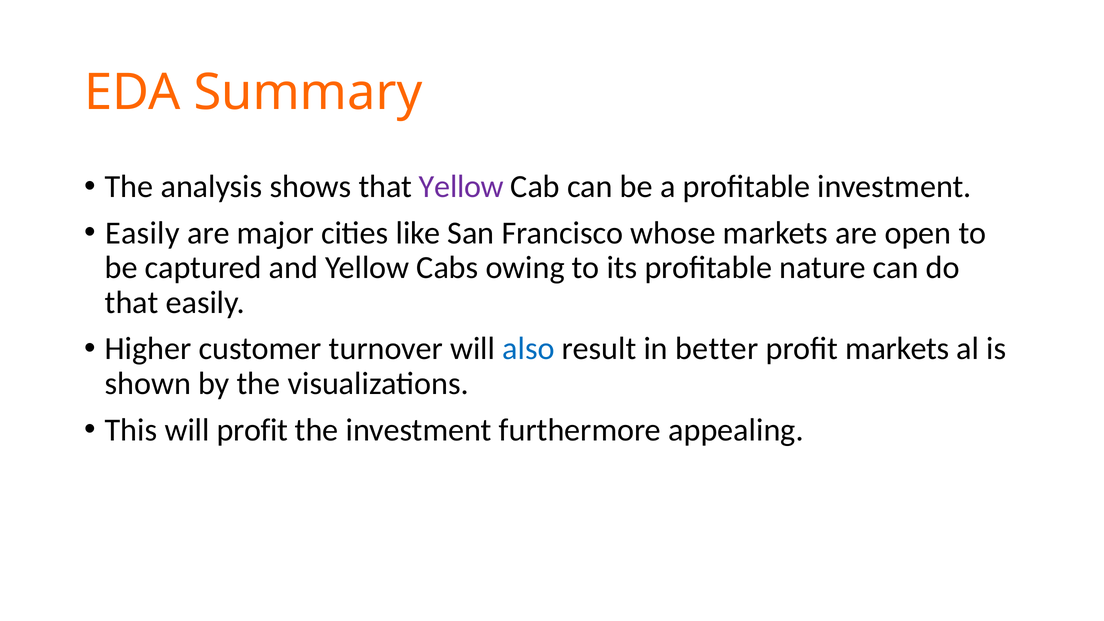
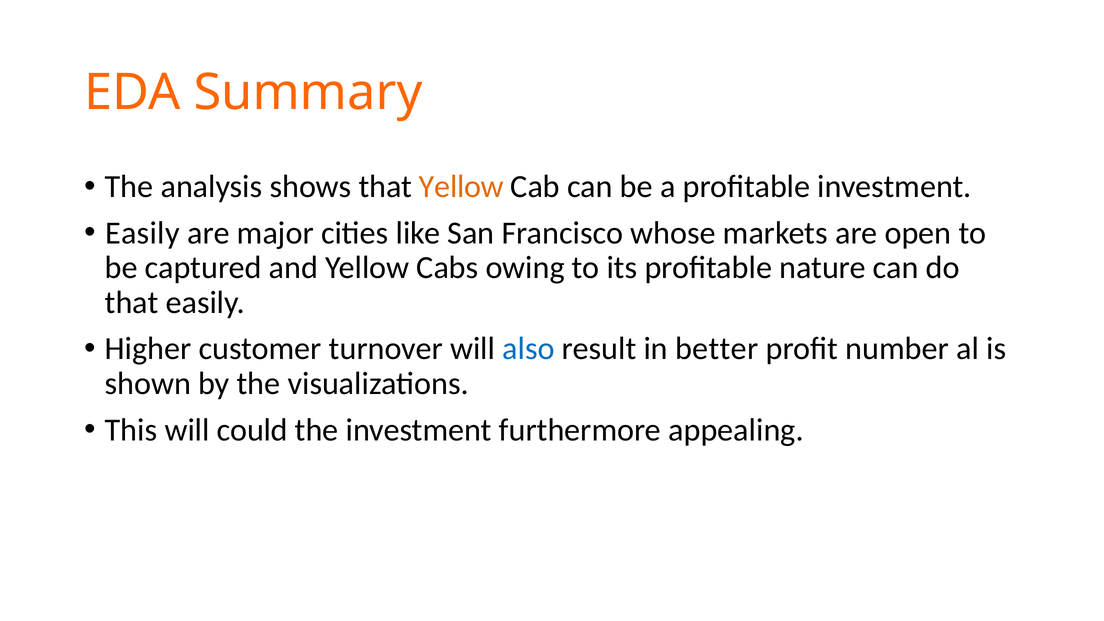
Yellow at (461, 187) colour: purple -> orange
profit markets: markets -> number
will profit: profit -> could
